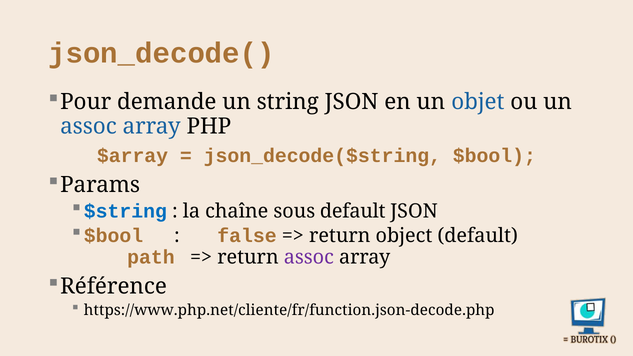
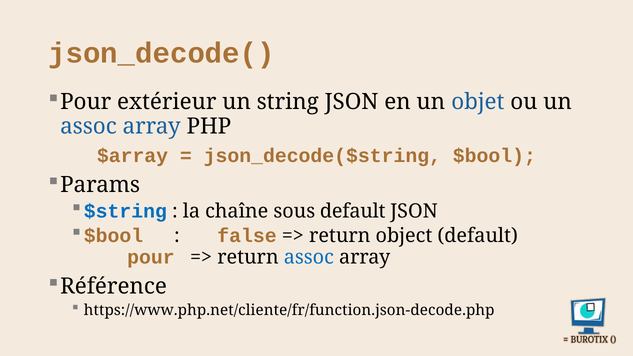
demande: demande -> extérieur
path at (151, 257): path -> pour
assoc at (309, 257) colour: purple -> blue
